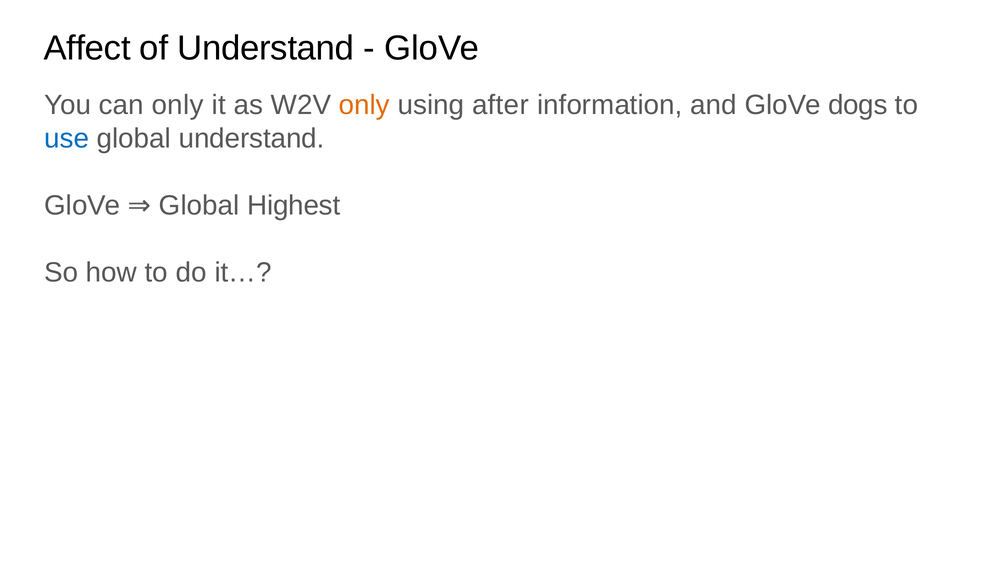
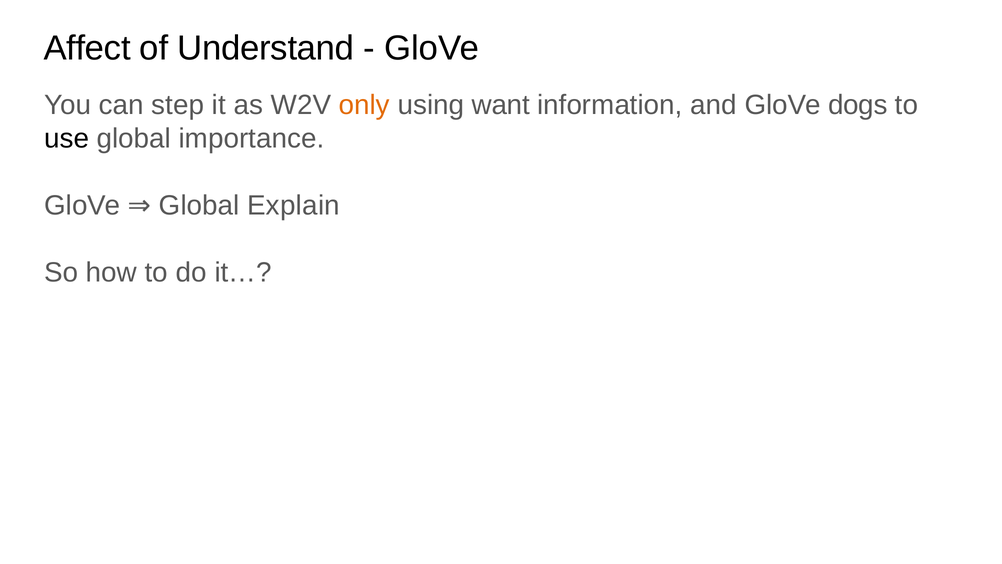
can only: only -> step
after: after -> want
use colour: blue -> black
global understand: understand -> importance
Highest: Highest -> Explain
